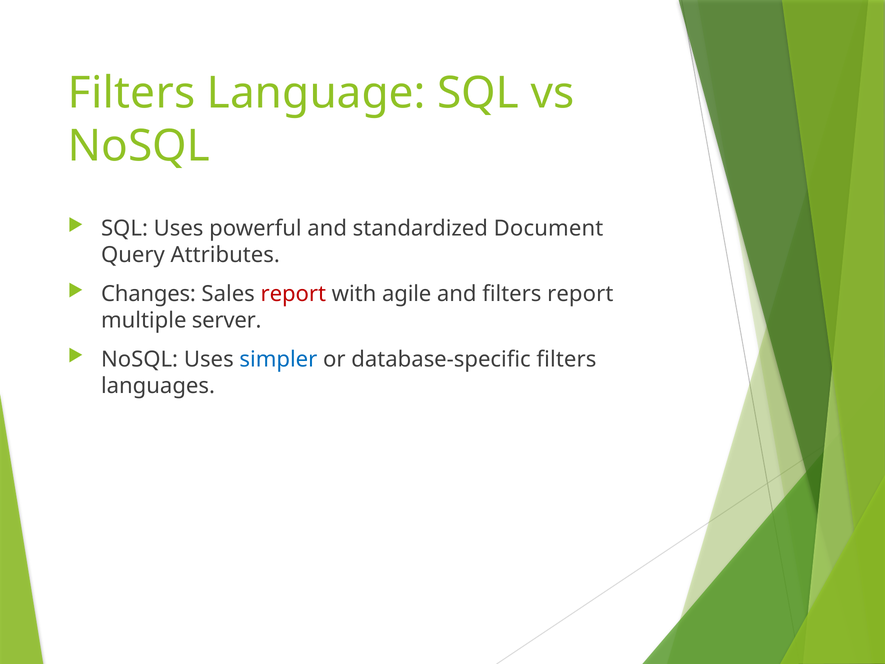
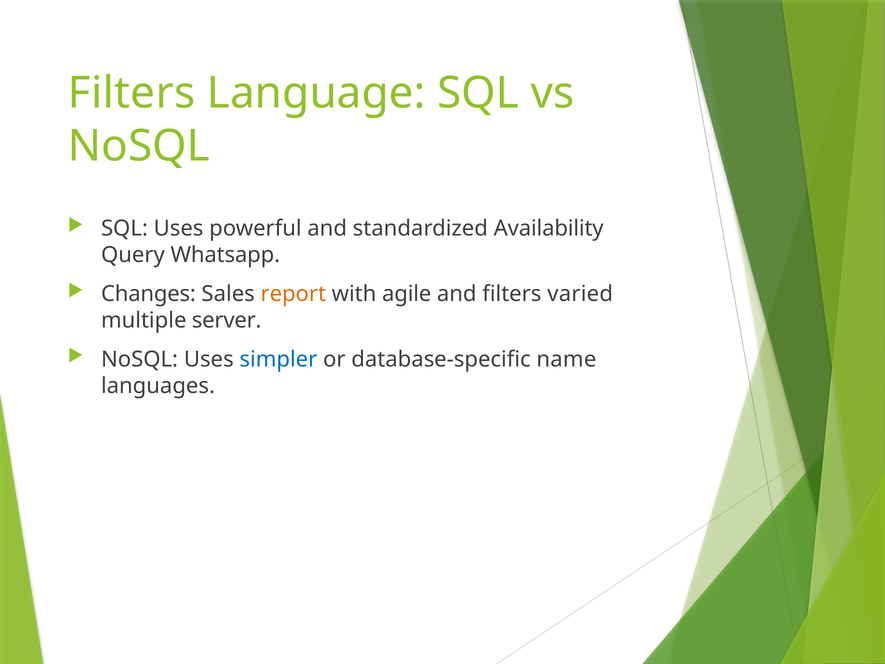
Document: Document -> Availability
Attributes: Attributes -> Whatsapp
report at (293, 294) colour: red -> orange
filters report: report -> varied
database-specific filters: filters -> name
